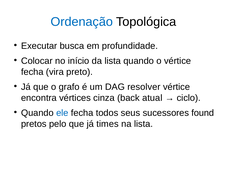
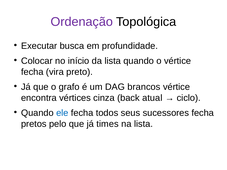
Ordenação colour: blue -> purple
resolver: resolver -> brancos
sucessores found: found -> fecha
